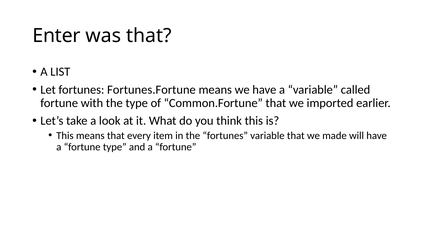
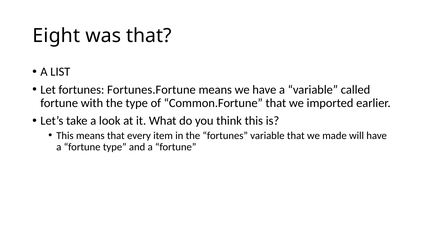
Enter: Enter -> Eight
